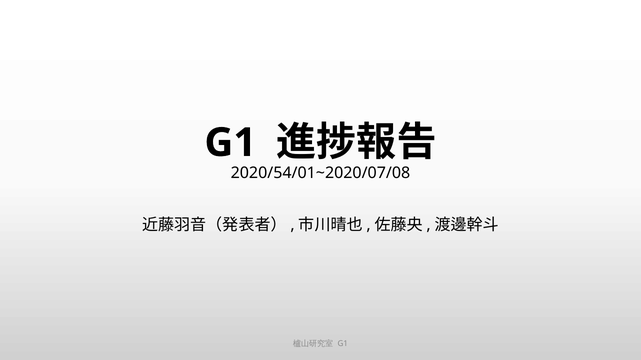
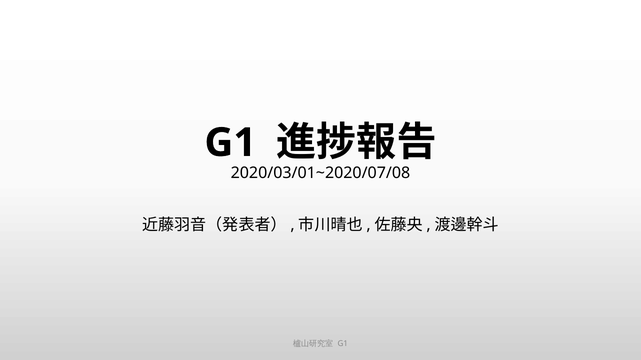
2020/54/01~2020/07/08: 2020/54/01~2020/07/08 -> 2020/03/01~2020/07/08
